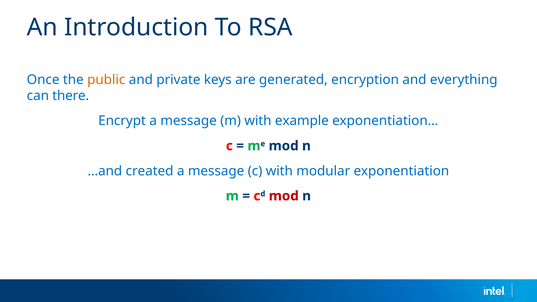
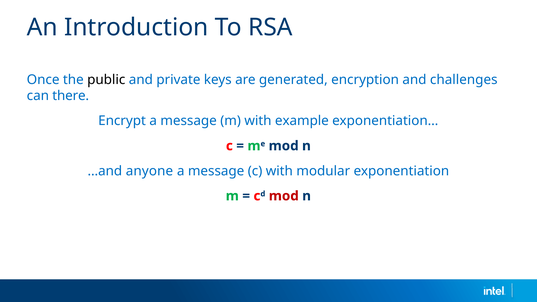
public colour: orange -> black
everything: everything -> challenges
created: created -> anyone
